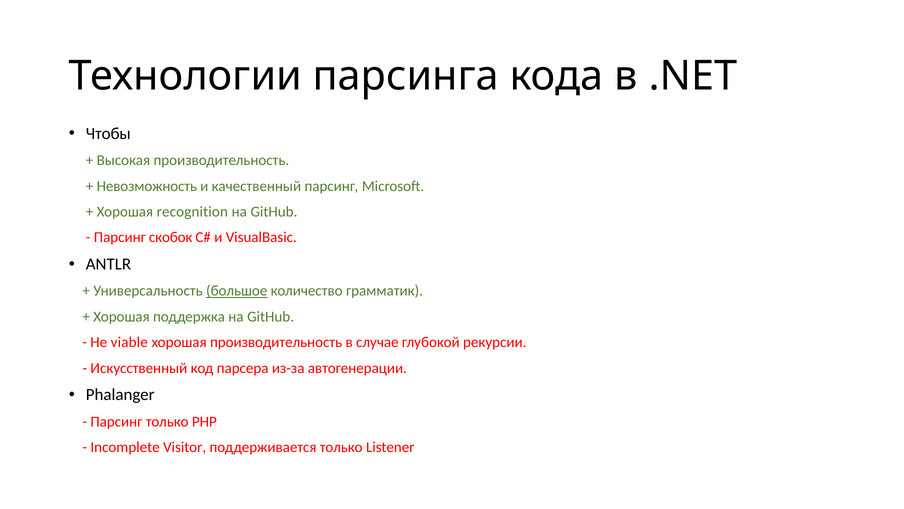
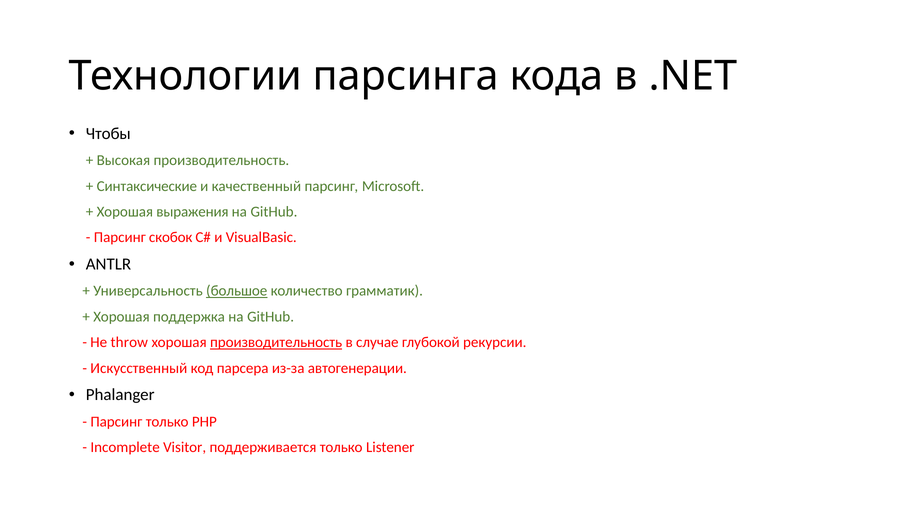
Невозможность: Невозможность -> Синтаксические
recognition: recognition -> выражения
viable: viable -> throw
производительность at (276, 342) underline: none -> present
